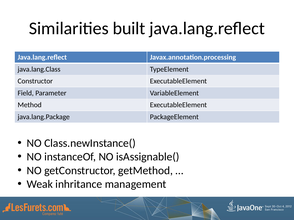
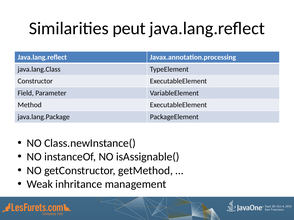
built: built -> peut
